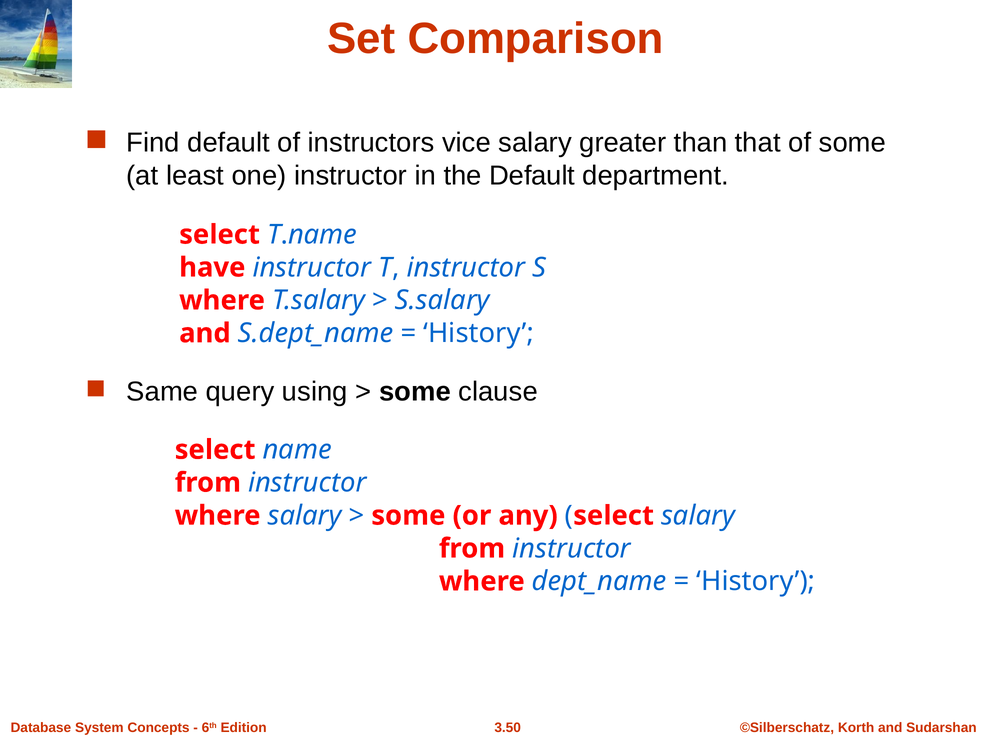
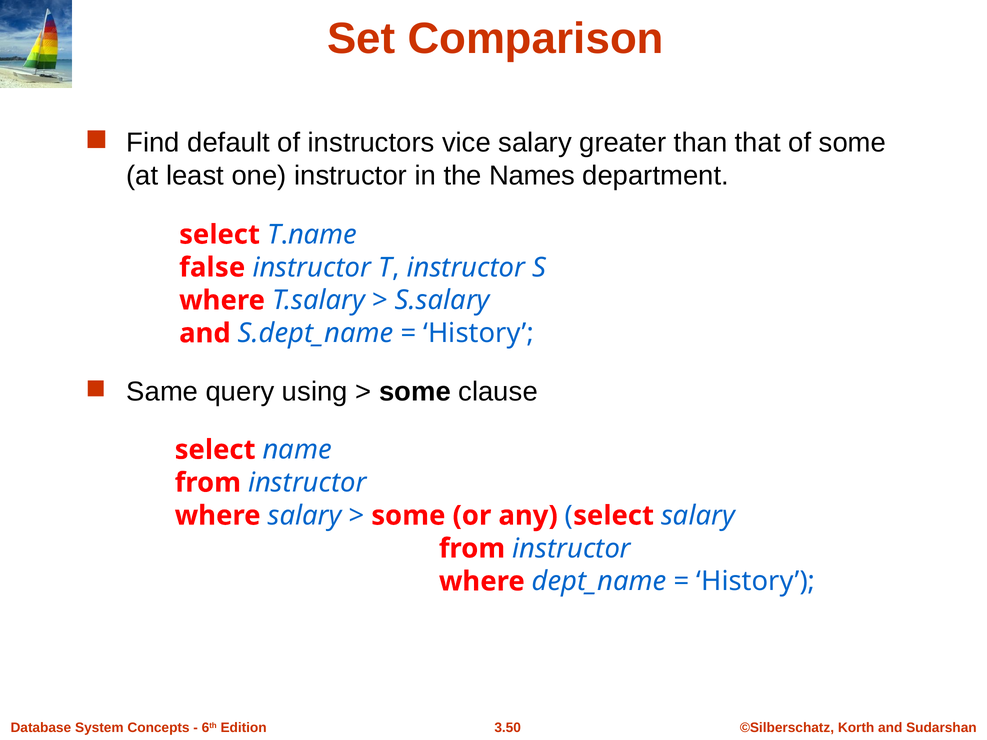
the Default: Default -> Names
have: have -> false
